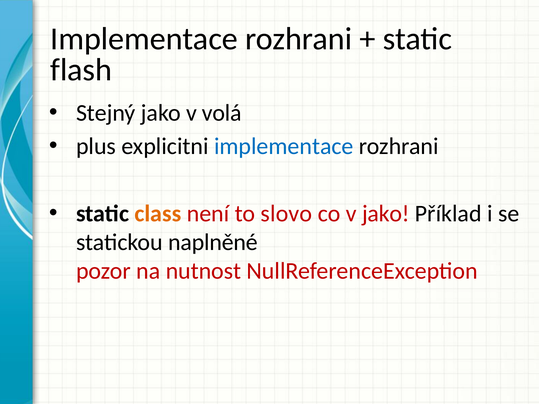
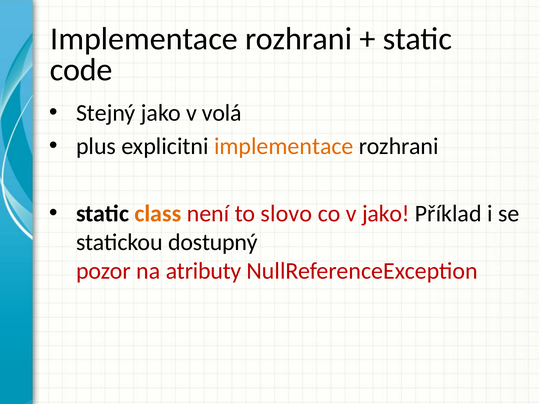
flash: flash -> code
implementace at (284, 146) colour: blue -> orange
naplněné: naplněné -> dostupný
nutnost: nutnost -> atributy
